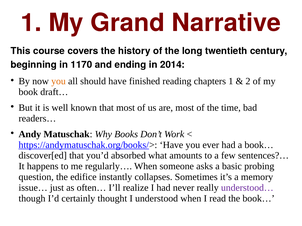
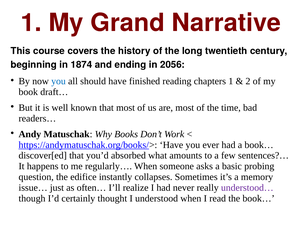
1170: 1170 -> 1874
2014: 2014 -> 2056
you at (59, 81) colour: orange -> blue
